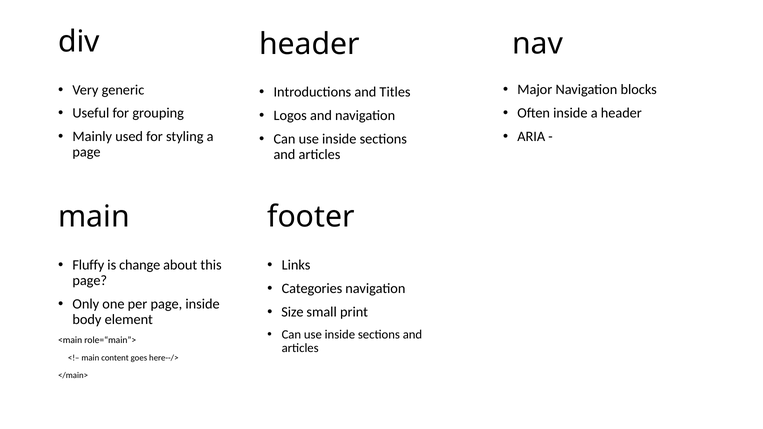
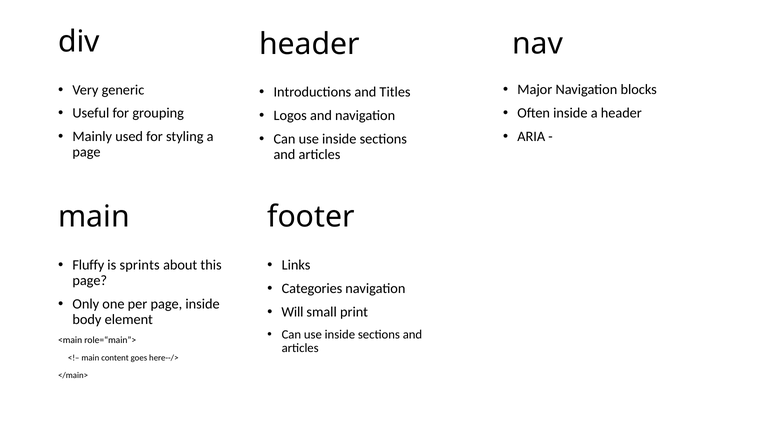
change: change -> sprints
Size: Size -> Will
